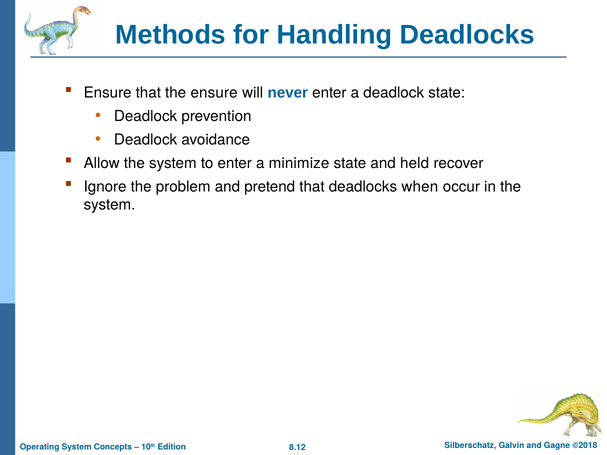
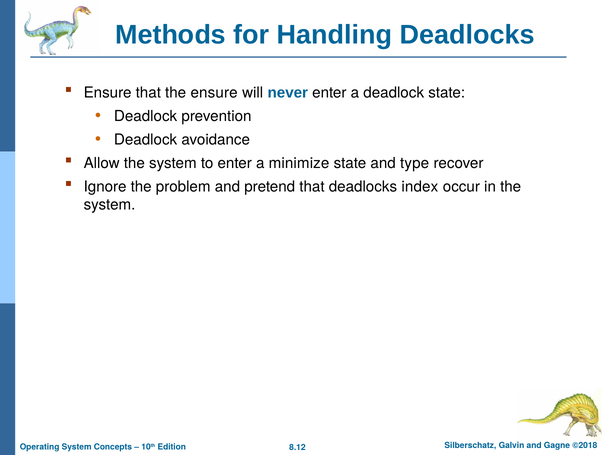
held: held -> type
when: when -> index
